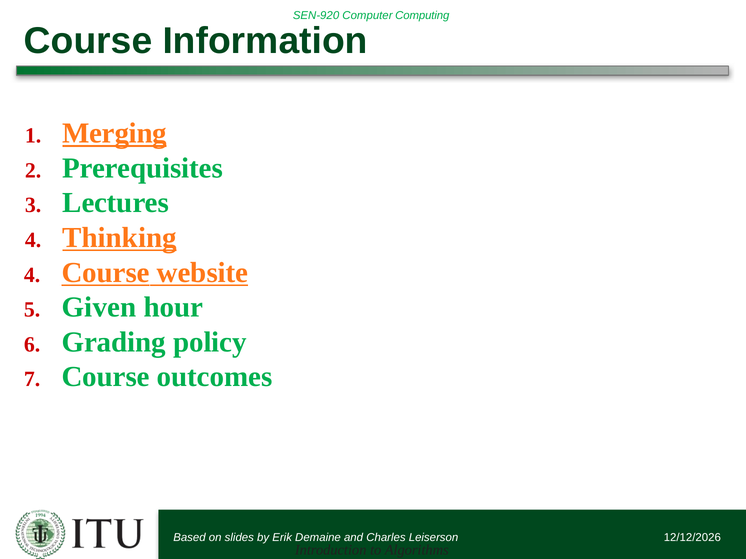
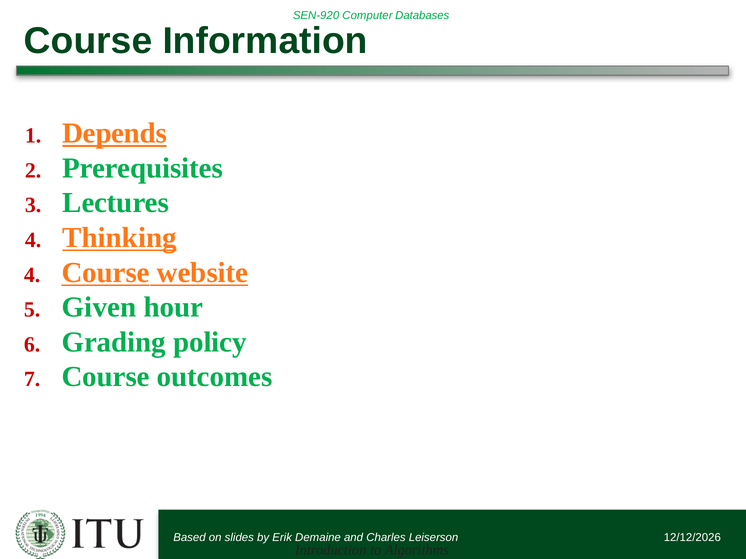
Computing: Computing -> Databases
Merging: Merging -> Depends
